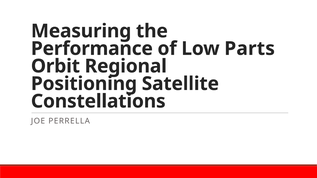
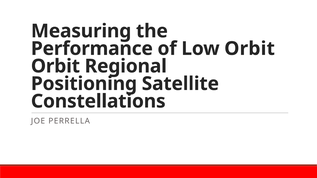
Low Parts: Parts -> Orbit
